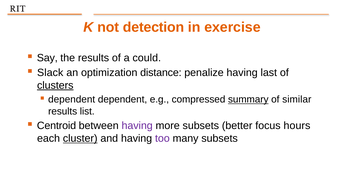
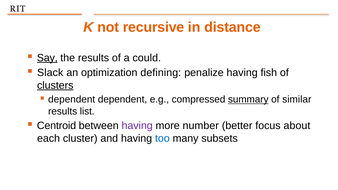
detection: detection -> recursive
exercise: exercise -> distance
Say underline: none -> present
distance: distance -> defining
last: last -> fish
more subsets: subsets -> number
hours: hours -> about
cluster underline: present -> none
too colour: purple -> blue
